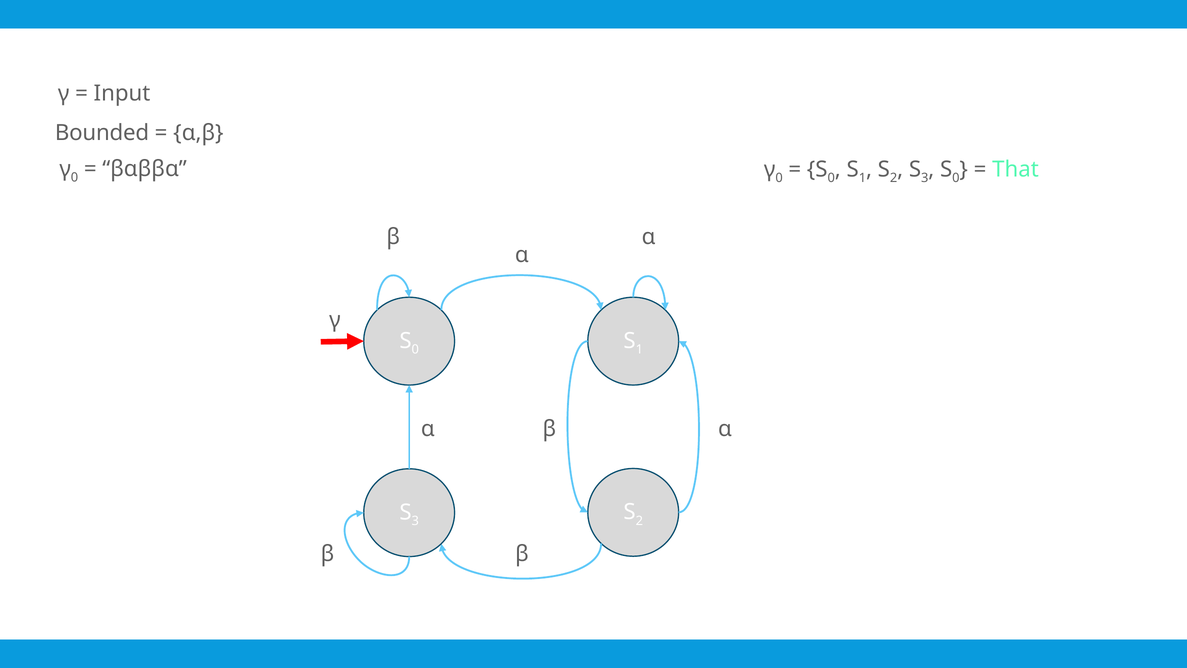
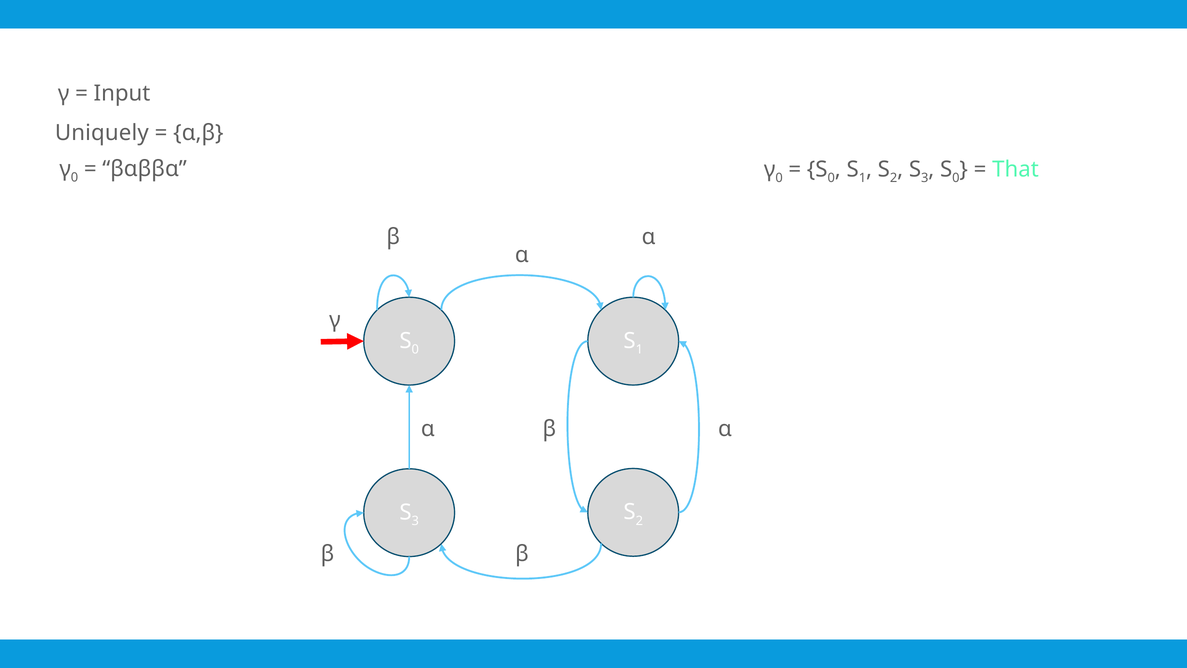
Bounded: Bounded -> Uniquely
